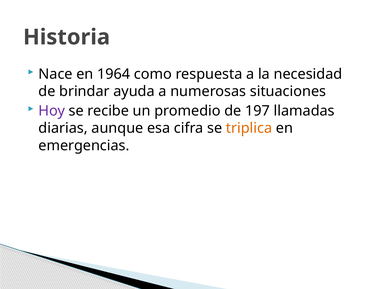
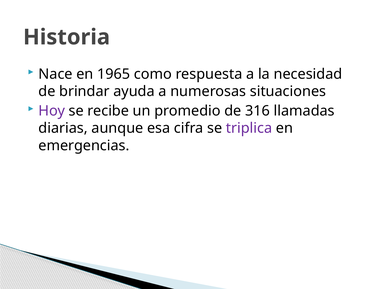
1964: 1964 -> 1965
197: 197 -> 316
triplica colour: orange -> purple
